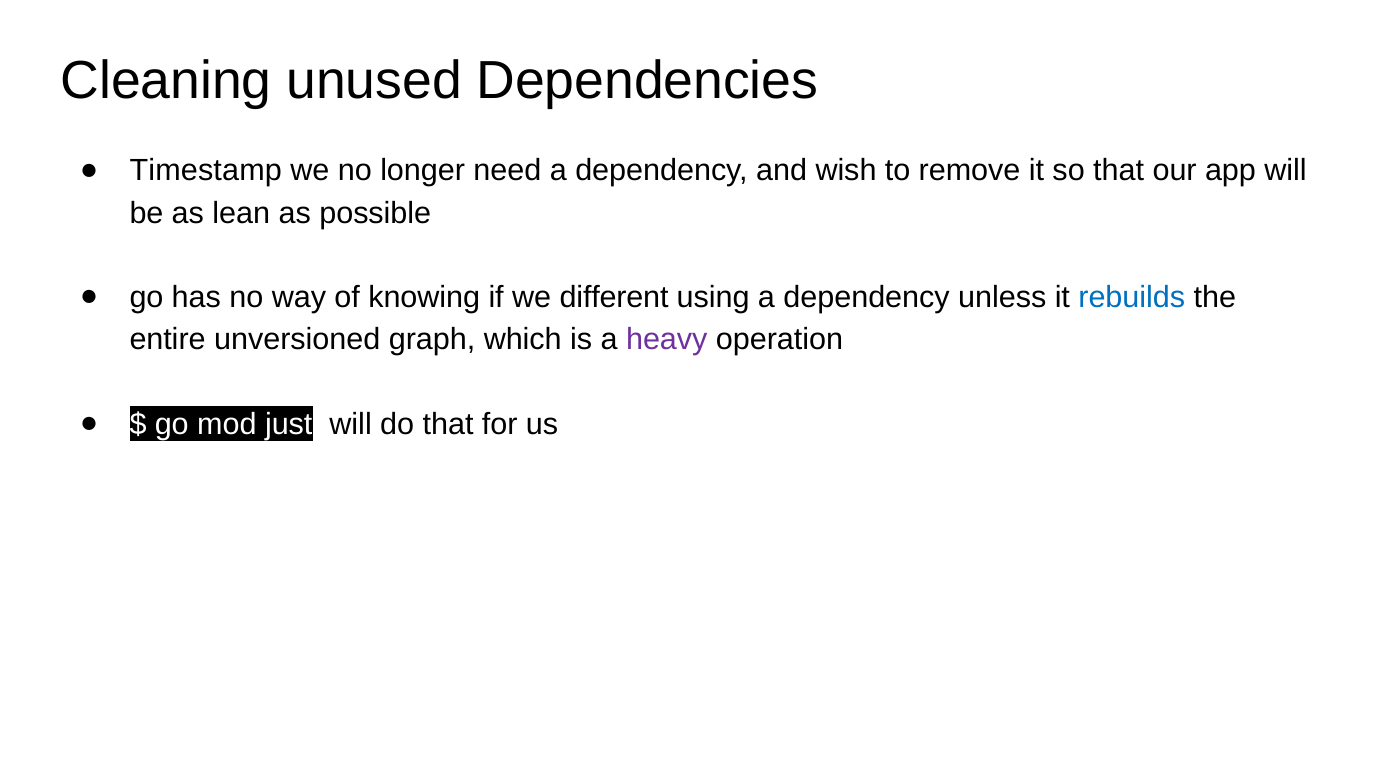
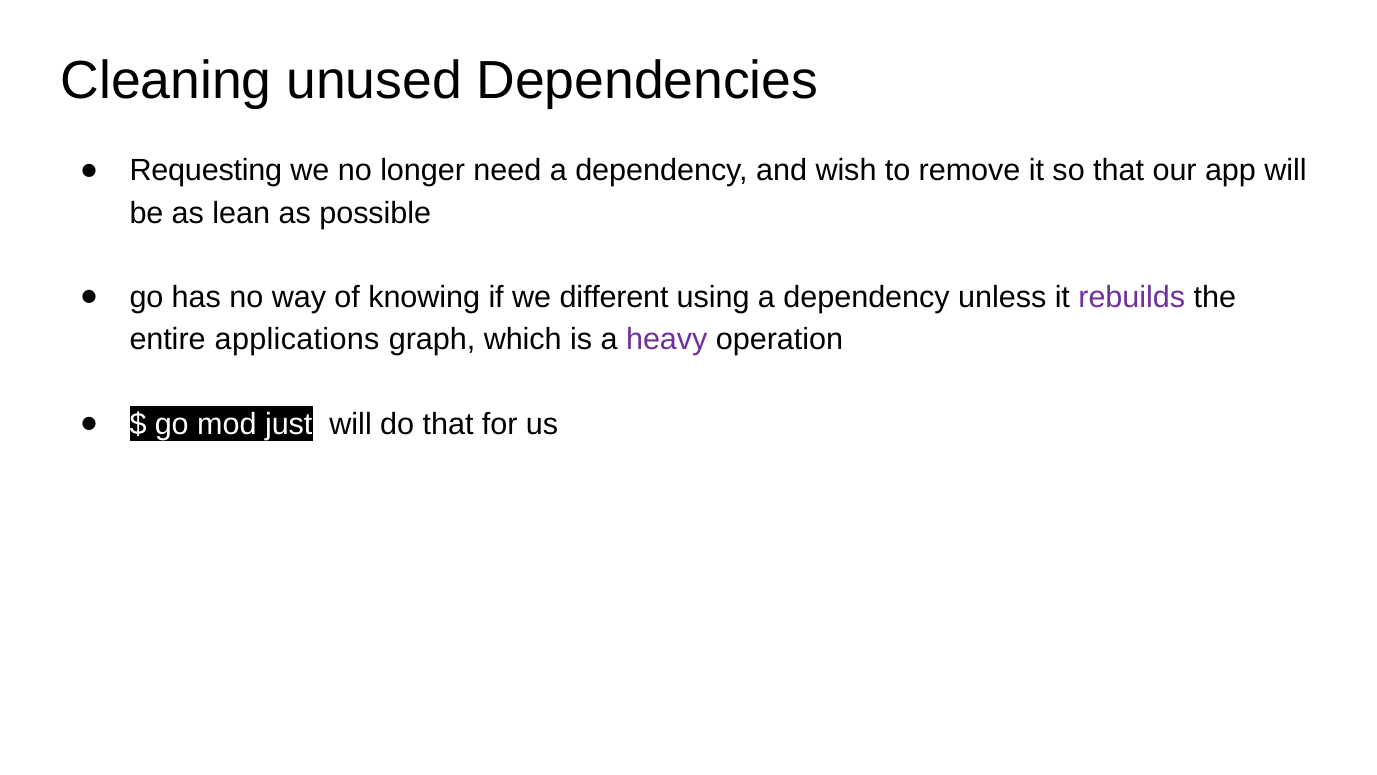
Timestamp: Timestamp -> Requesting
rebuilds colour: blue -> purple
unversioned: unversioned -> applications
